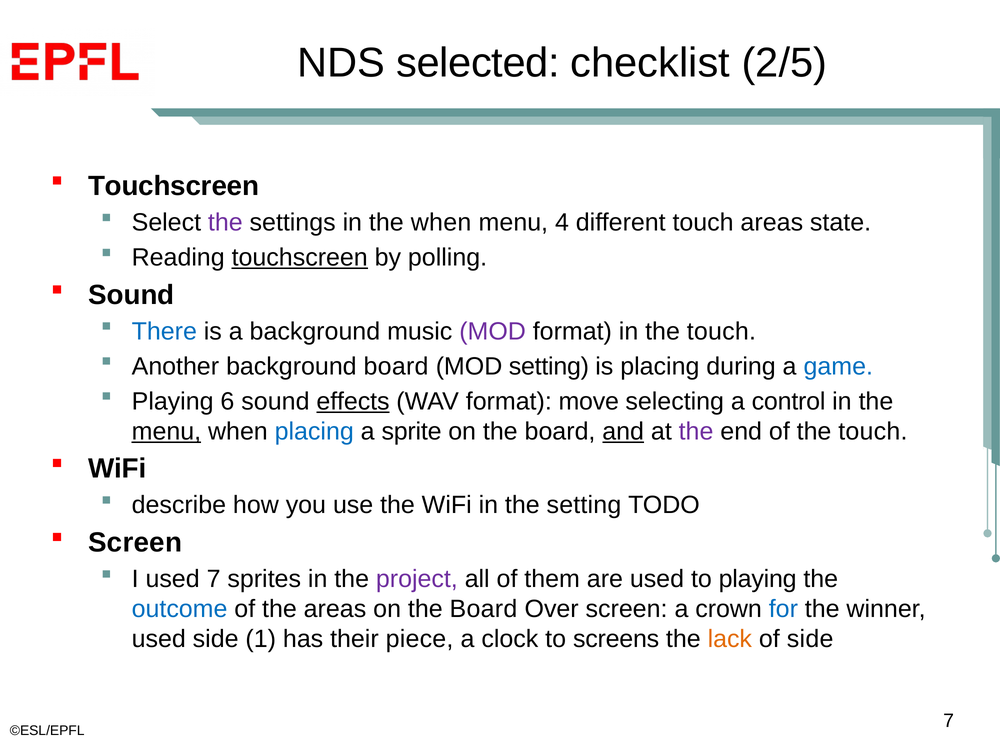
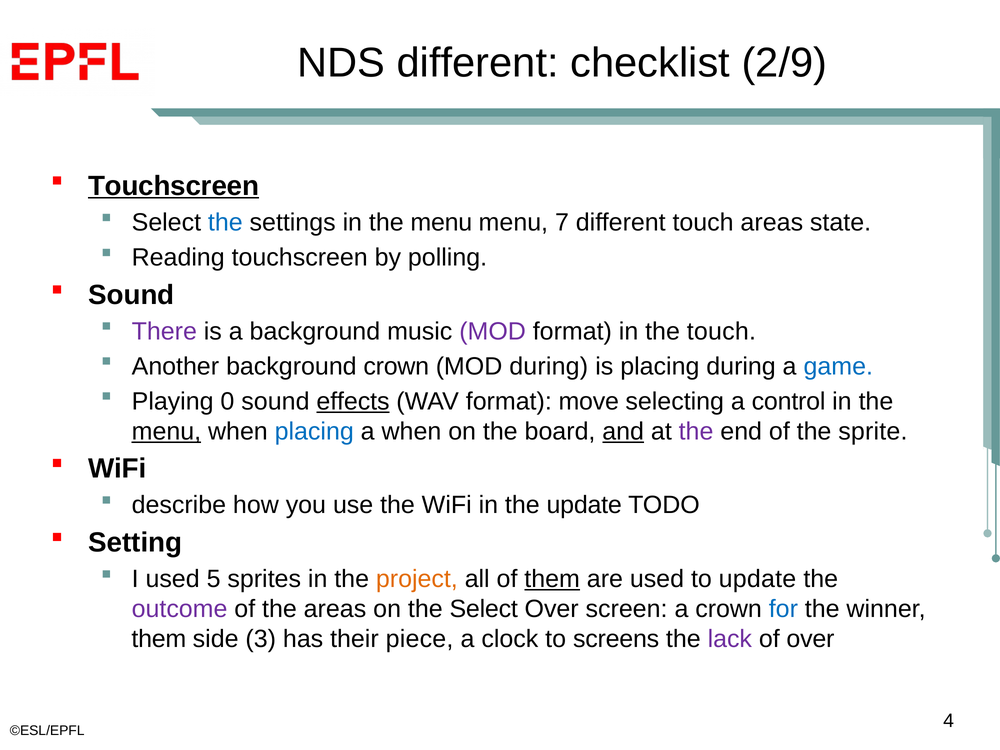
NDS selected: selected -> different
2/5: 2/5 -> 2/9
Touchscreen at (174, 186) underline: none -> present
the at (225, 222) colour: purple -> blue
settings in the when: when -> menu
4: 4 -> 7
touchscreen at (300, 257) underline: present -> none
There colour: blue -> purple
background board: board -> crown
MOD setting: setting -> during
6: 6 -> 0
a sprite: sprite -> when
of the touch: touch -> sprite
the setting: setting -> update
Screen at (135, 543): Screen -> Setting
used 7: 7 -> 5
project colour: purple -> orange
them at (552, 579) underline: none -> present
to playing: playing -> update
outcome colour: blue -> purple
Board at (483, 609): Board -> Select
used at (159, 639): used -> them
1: 1 -> 3
lack colour: orange -> purple
of side: side -> over
7 at (949, 721): 7 -> 4
